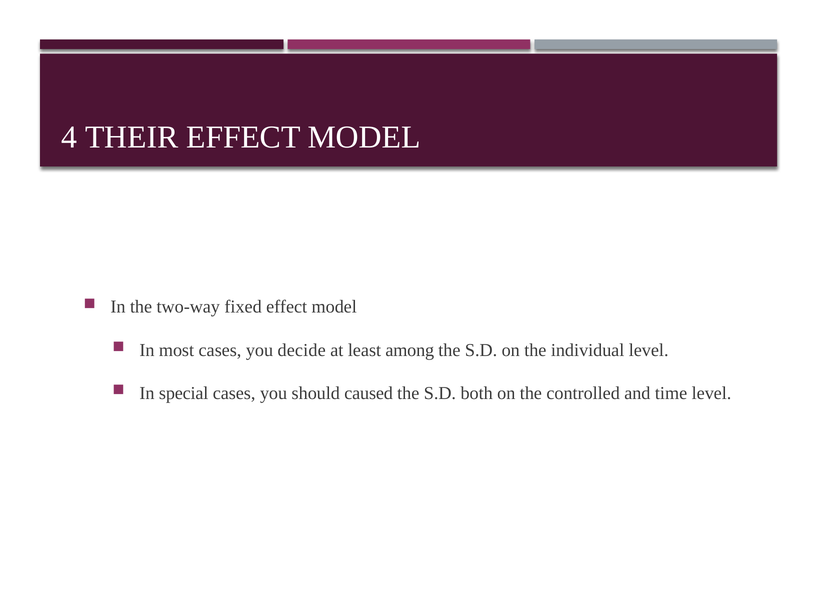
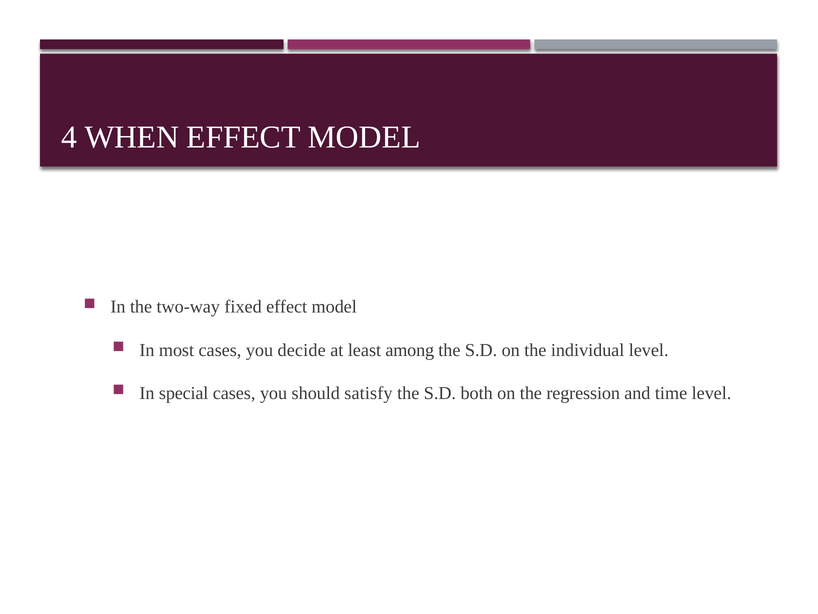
THEIR: THEIR -> WHEN
caused: caused -> satisfy
controlled: controlled -> regression
